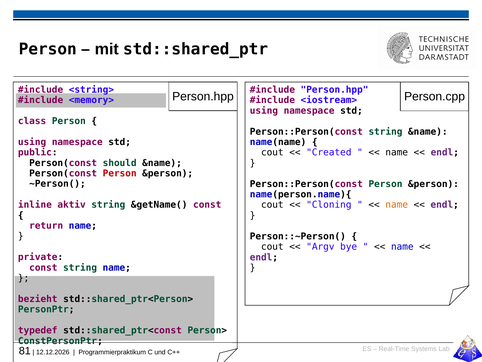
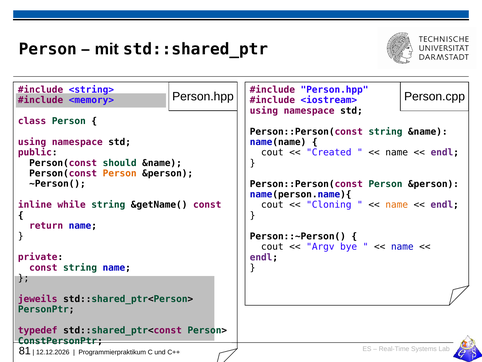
Person at (120, 173) colour: red -> orange
aktiv: aktiv -> while
bezieht: bezieht -> jeweils
